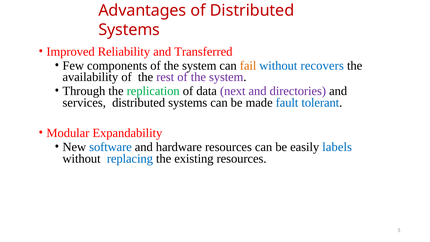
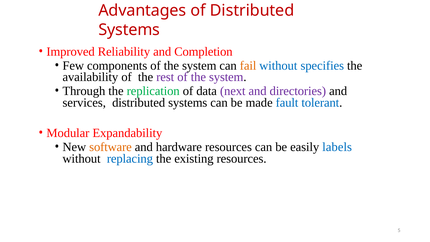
Transferred: Transferred -> Completion
recovers: recovers -> specifies
software colour: blue -> orange
